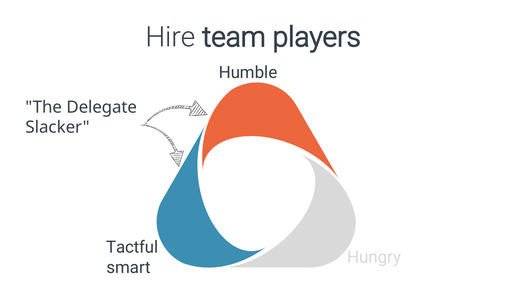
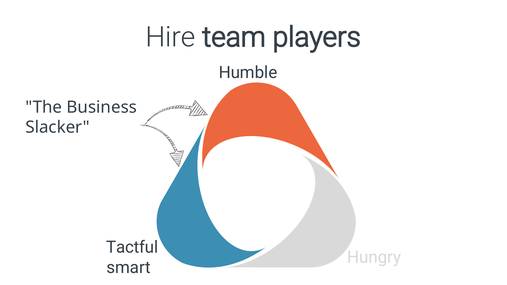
Delegate: Delegate -> Business
